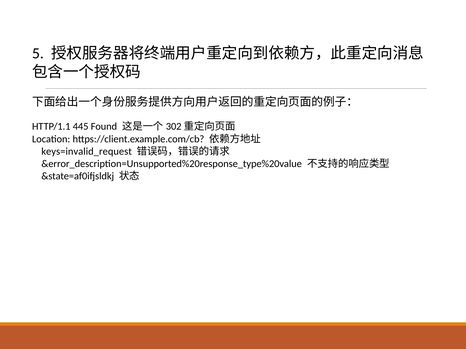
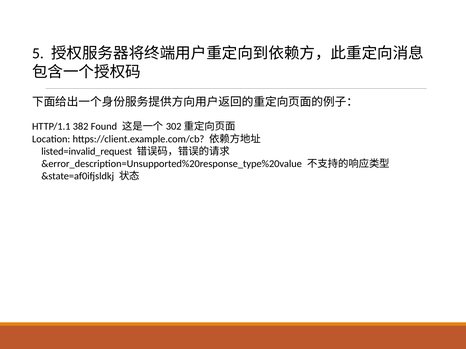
445: 445 -> 382
keys=invalid_request: keys=invalid_request -> listed=invalid_request
